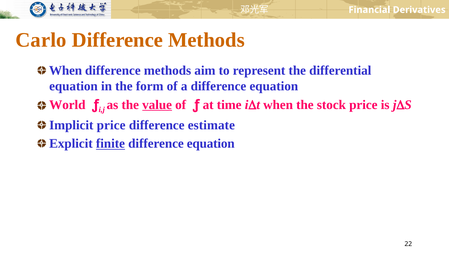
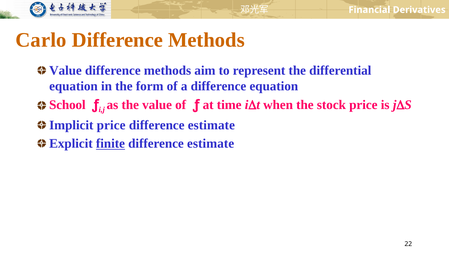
When at (66, 70): When -> Value
World: World -> School
value at (157, 105) underline: present -> none
equation at (211, 143): equation -> estimate
